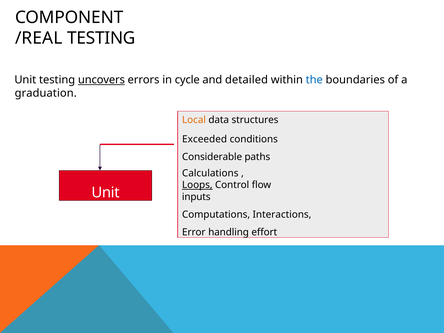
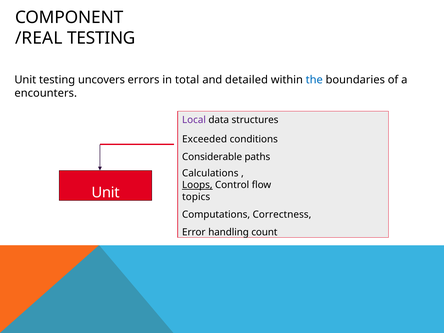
uncovers underline: present -> none
cycle: cycle -> total
graduation: graduation -> encounters
Local colour: orange -> purple
inputs: inputs -> topics
Interactions: Interactions -> Correctness
effort: effort -> count
